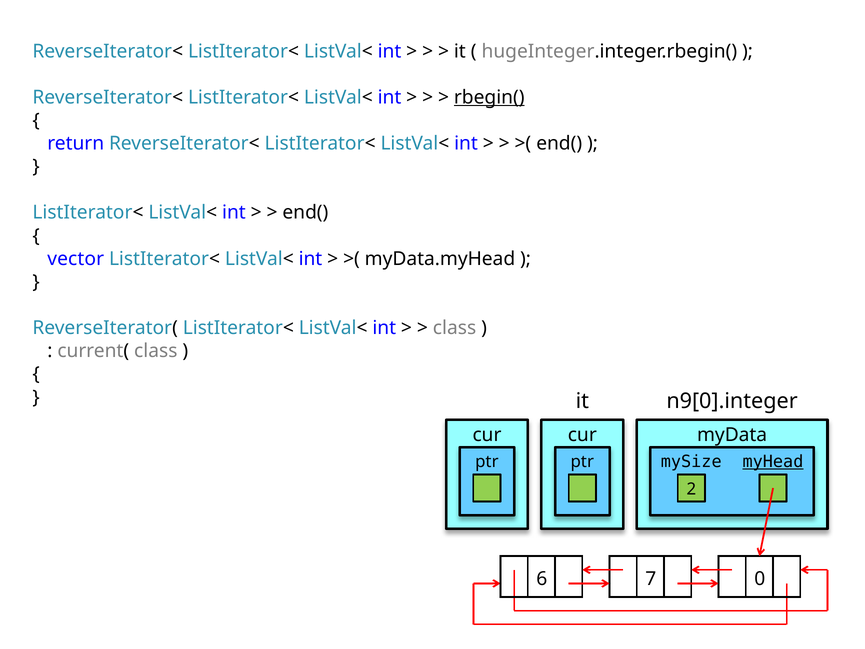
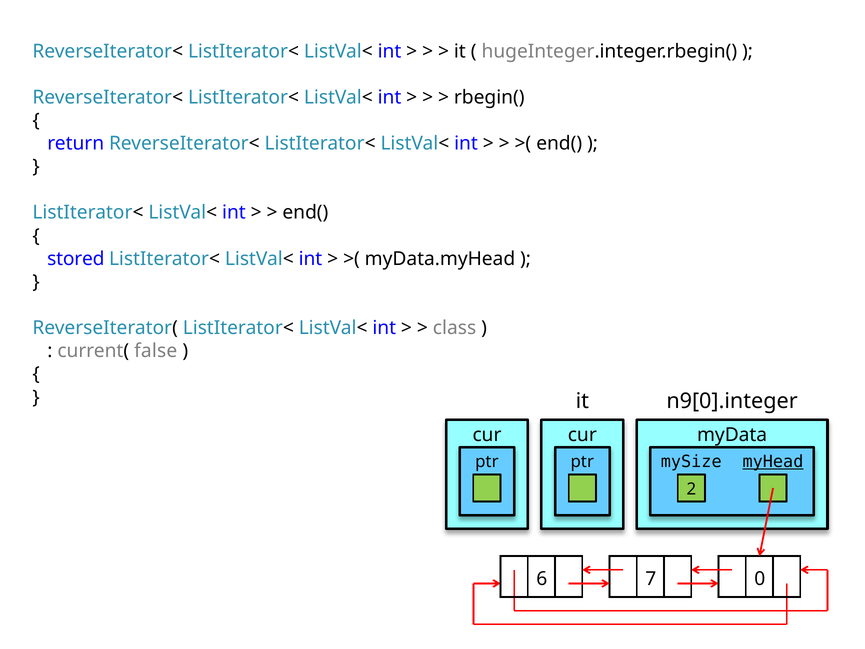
rbegin( underline: present -> none
vector: vector -> stored
current( class: class -> false
